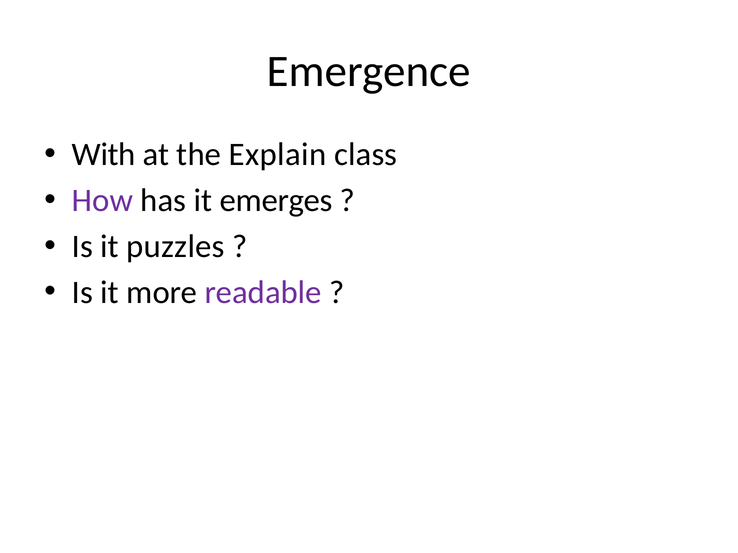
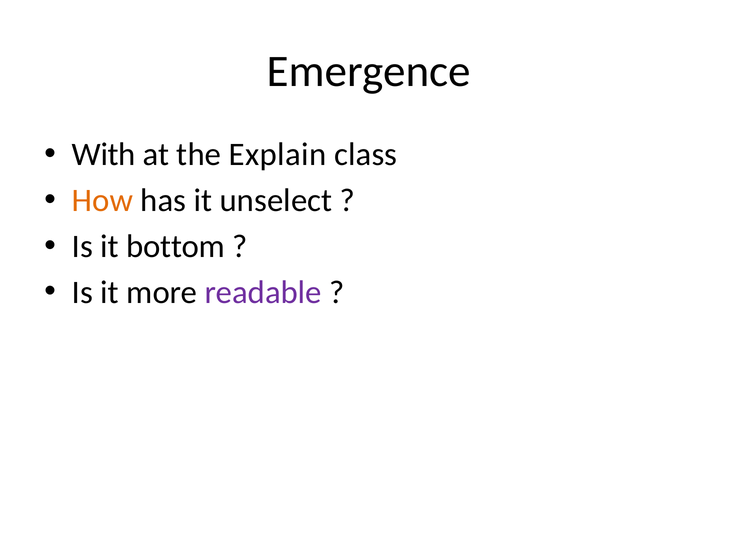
How colour: purple -> orange
emerges: emerges -> unselect
puzzles: puzzles -> bottom
